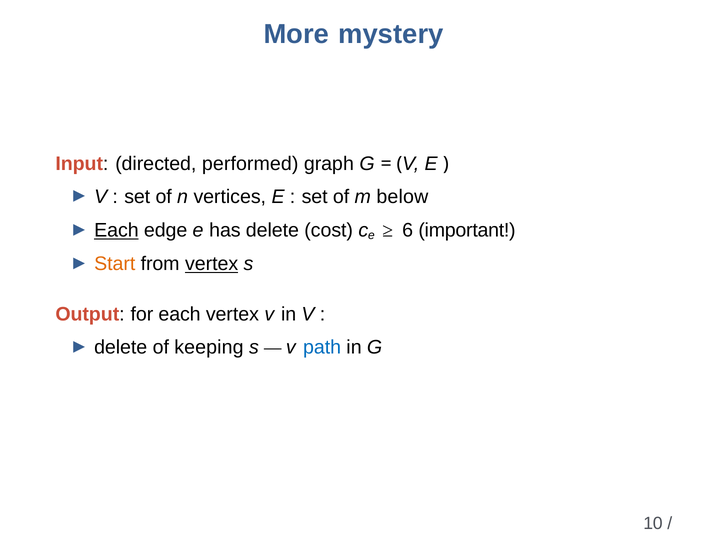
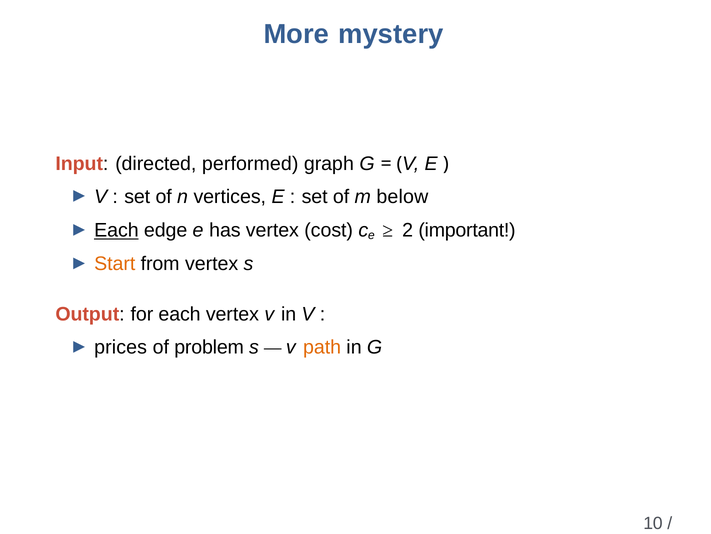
has delete: delete -> vertex
6: 6 -> 2
vertex at (212, 264) underline: present -> none
delete at (121, 347): delete -> prices
keeping: keeping -> problem
path colour: blue -> orange
